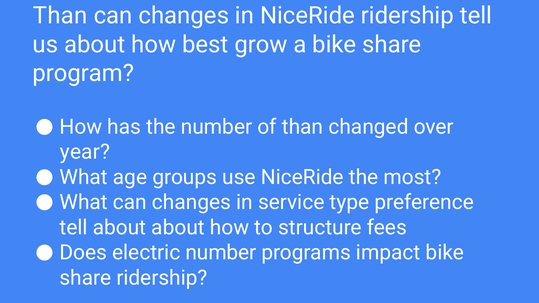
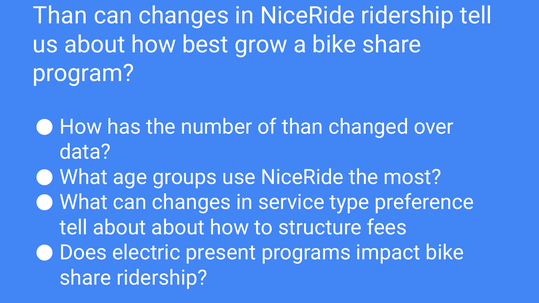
year: year -> data
electric number: number -> present
